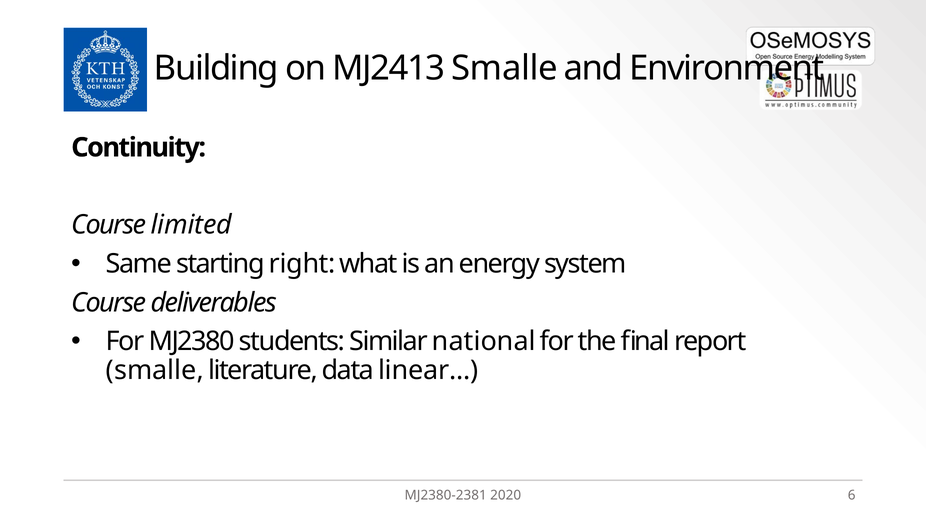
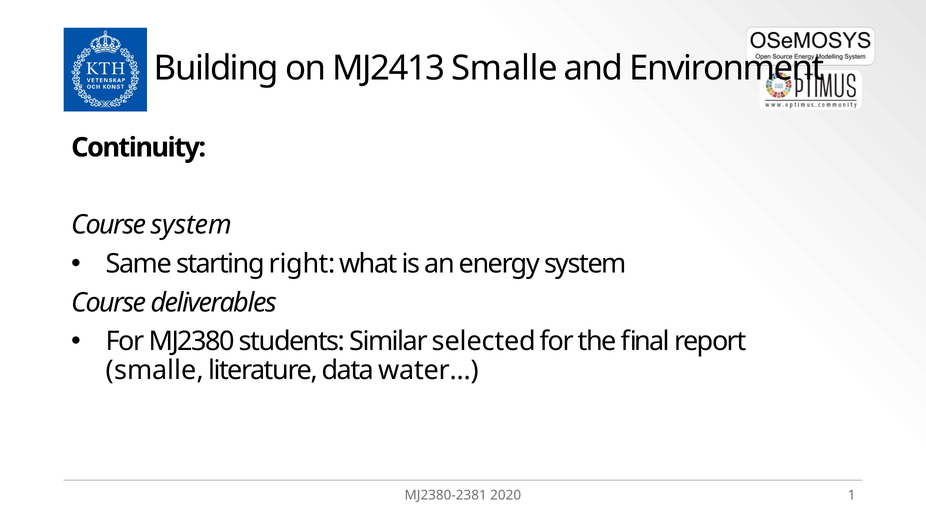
Course limited: limited -> system
national: national -> selected
linear: linear -> water
6: 6 -> 1
